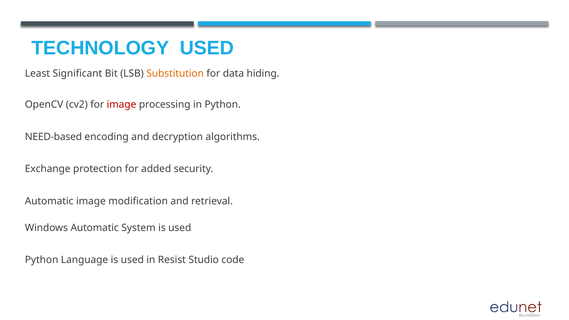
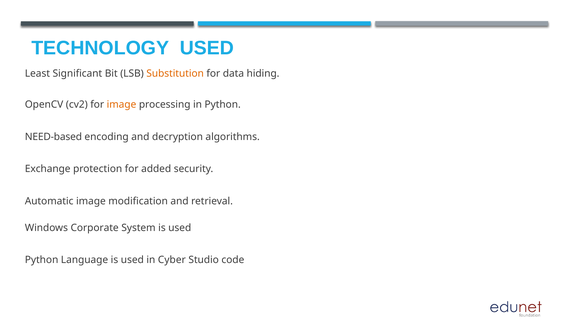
image at (121, 105) colour: red -> orange
Windows Automatic: Automatic -> Corporate
Resist: Resist -> Cyber
